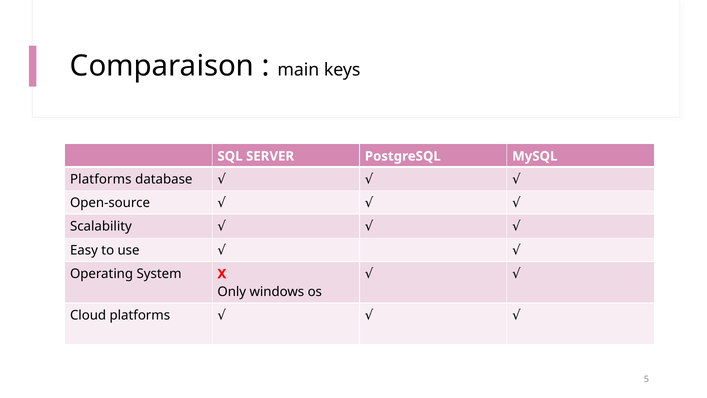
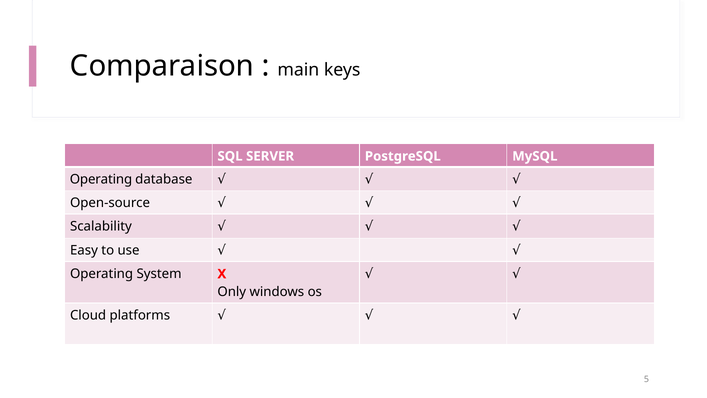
Platforms at (101, 179): Platforms -> Operating
